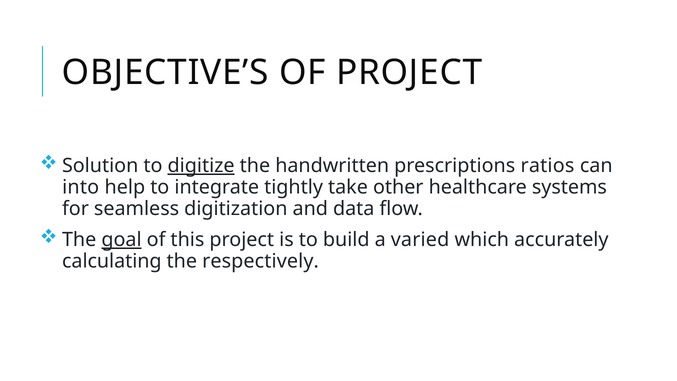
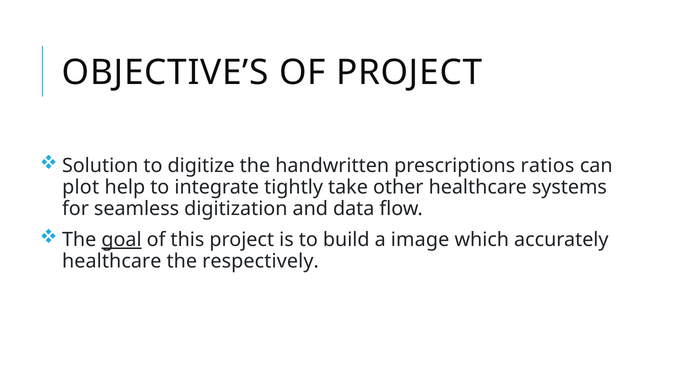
digitize underline: present -> none
into: into -> plot
varied: varied -> image
calculating at (112, 261): calculating -> healthcare
